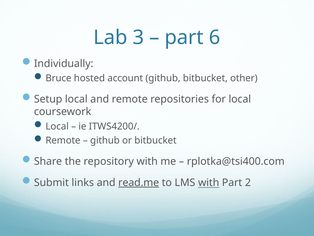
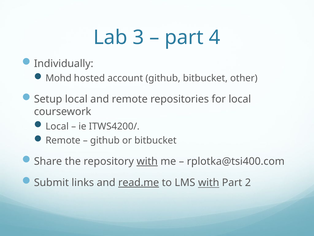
6: 6 -> 4
Bruce: Bruce -> Mohd
with at (147, 161) underline: none -> present
